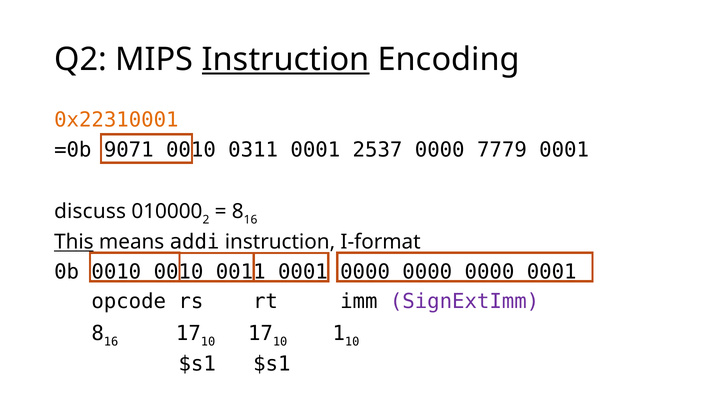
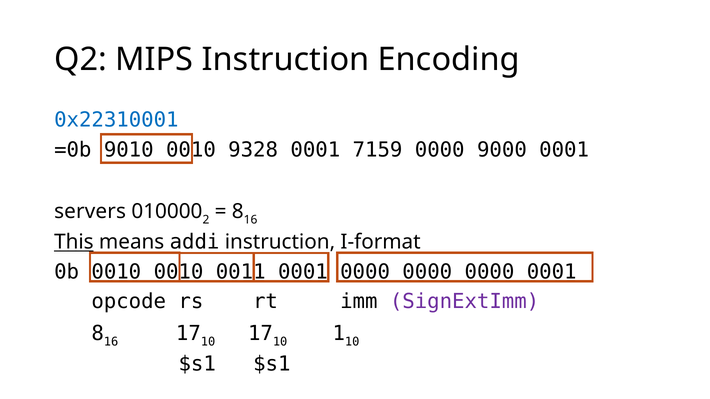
Instruction at (286, 60) underline: present -> none
0x22310001 colour: orange -> blue
9071: 9071 -> 9010
0311: 0311 -> 9328
2537: 2537 -> 7159
7779: 7779 -> 9000
discuss: discuss -> servers
